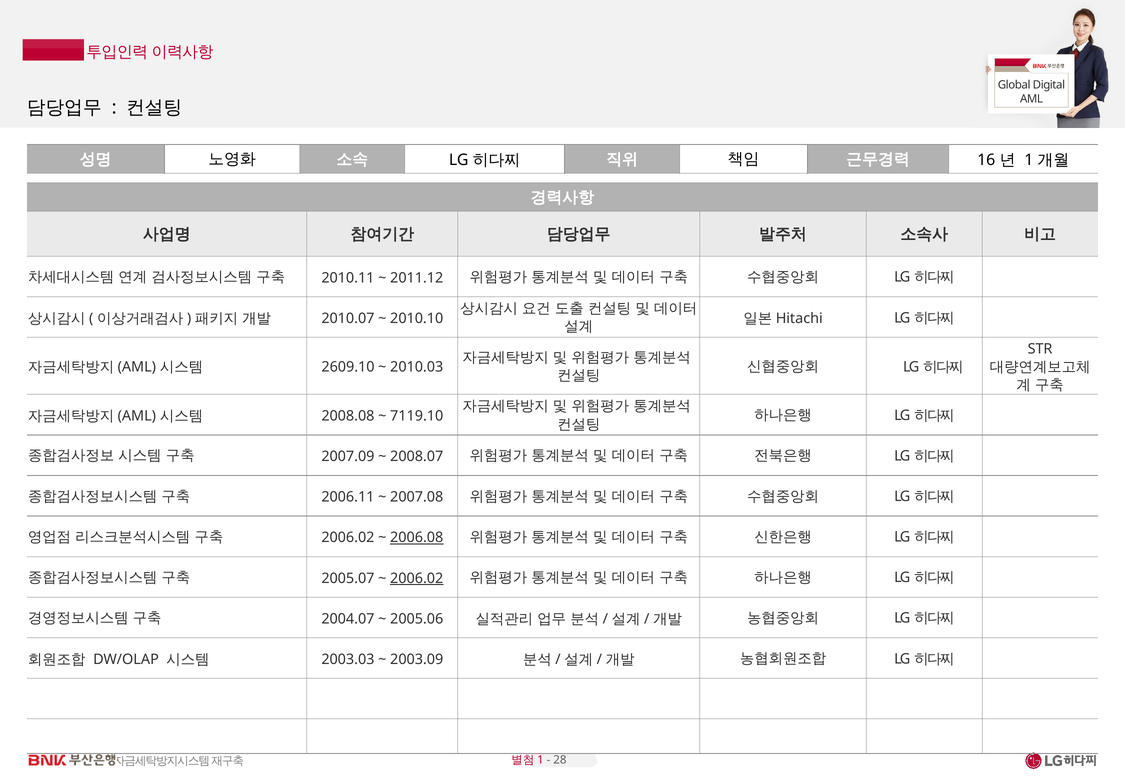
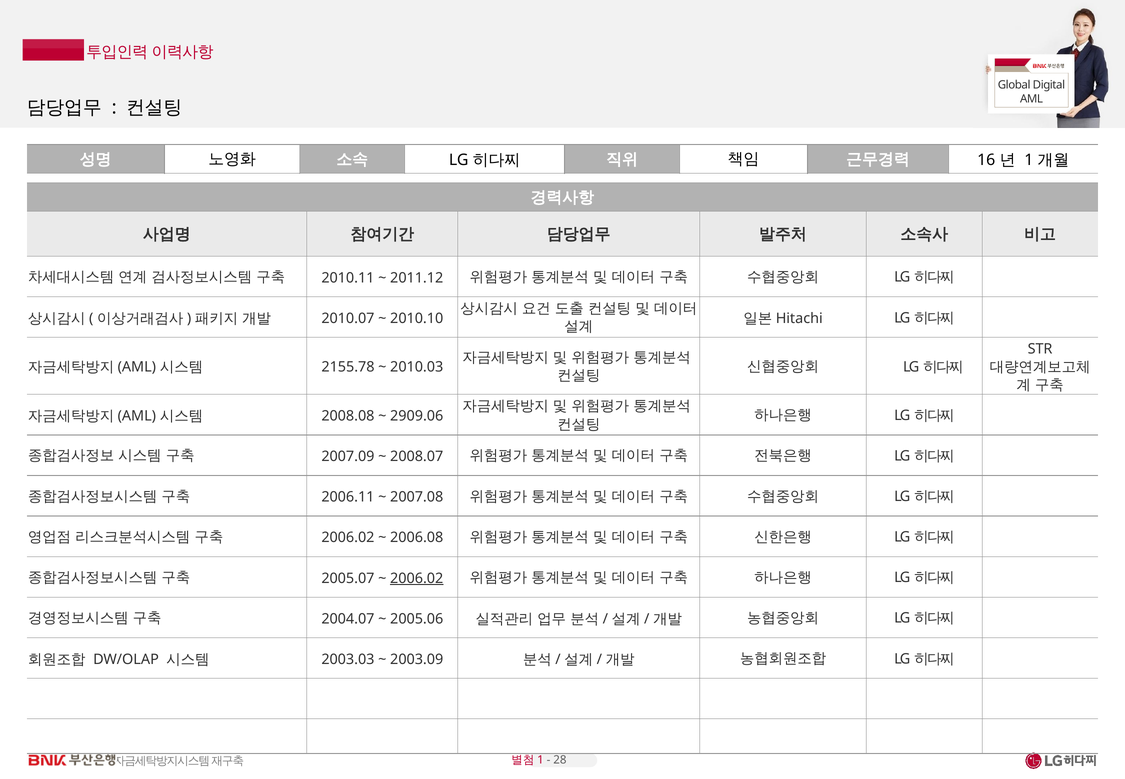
2609.10: 2609.10 -> 2155.78
7119.10: 7119.10 -> 2909.06
2006.08 underline: present -> none
